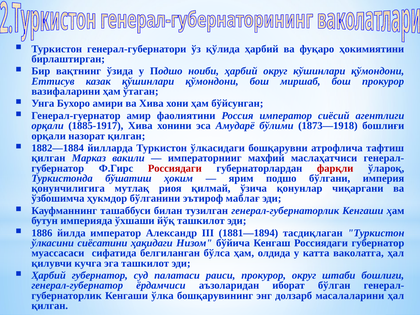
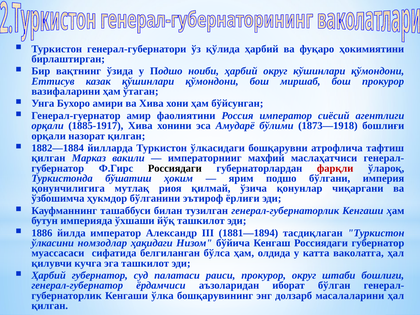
Россиядаги at (175, 168) colour: red -> black
маблағ: маблағ -> ёрлиғи
сиёсатини: сиёсатини -> номзодлар
